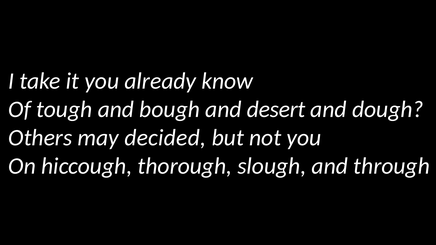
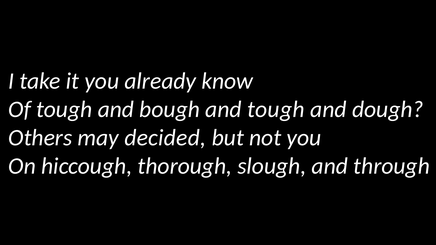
and desert: desert -> tough
